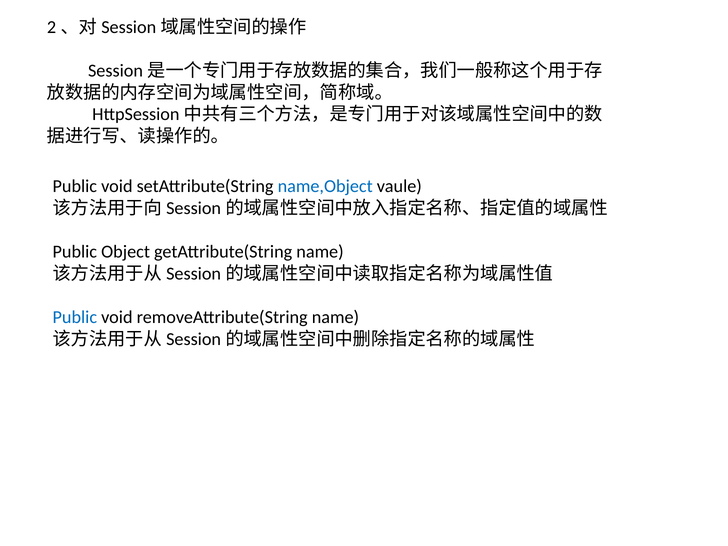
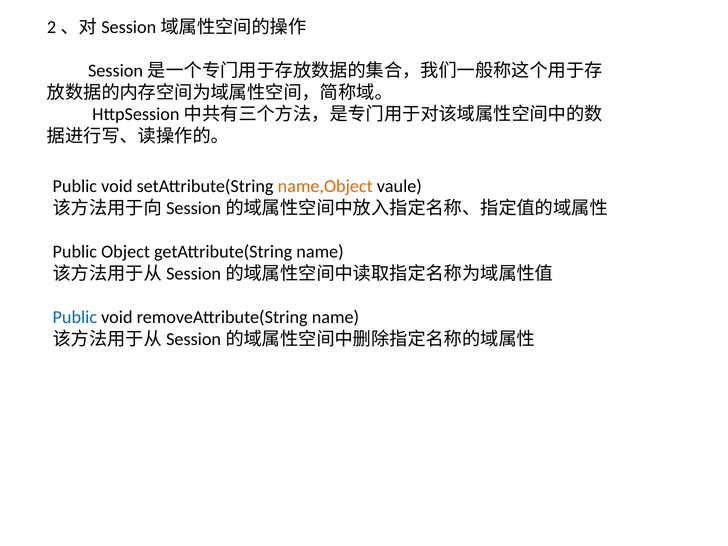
name,Object colour: blue -> orange
